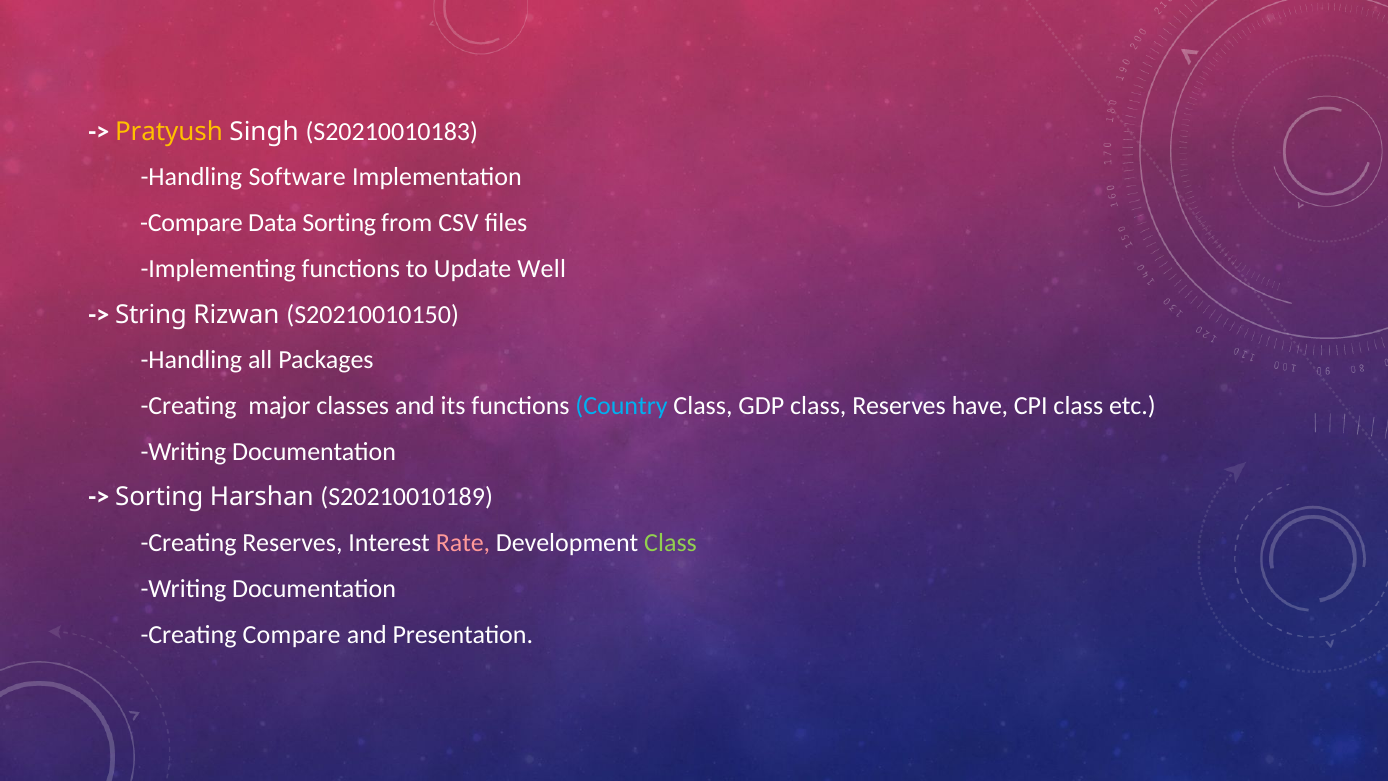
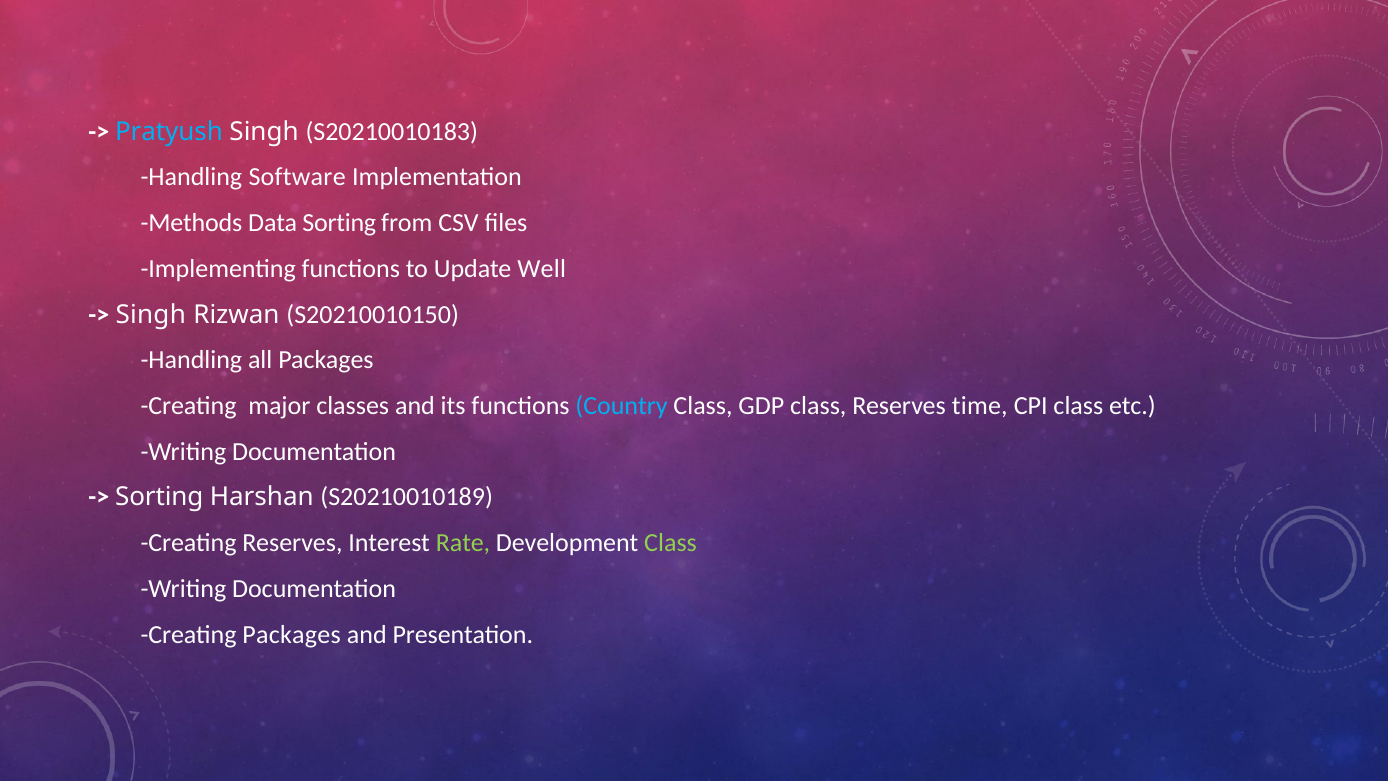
Pratyush colour: yellow -> light blue
Compare at (191, 223): Compare -> Methods
String at (151, 314): String -> Singh
have: have -> time
Rate colour: pink -> light green
Creating Compare: Compare -> Packages
